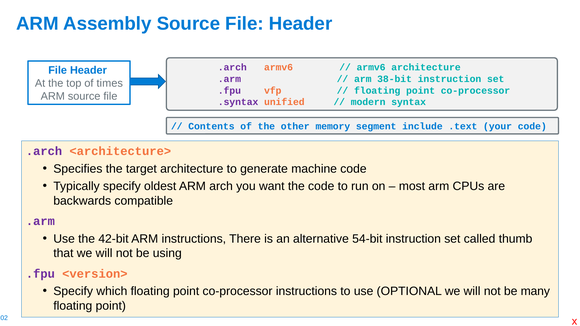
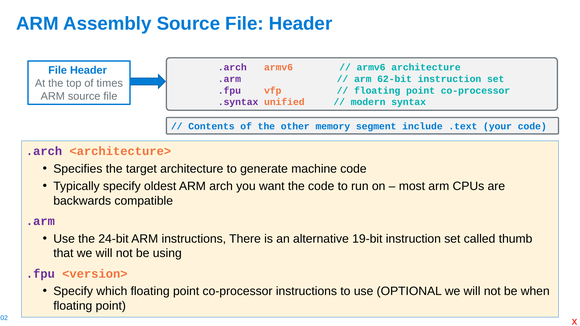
38-bit: 38-bit -> 62-bit
42-bit: 42-bit -> 24-bit
54-bit: 54-bit -> 19-bit
many: many -> when
